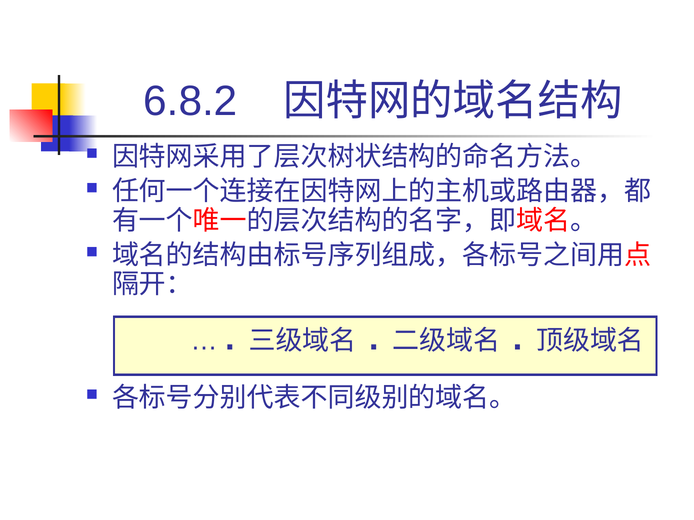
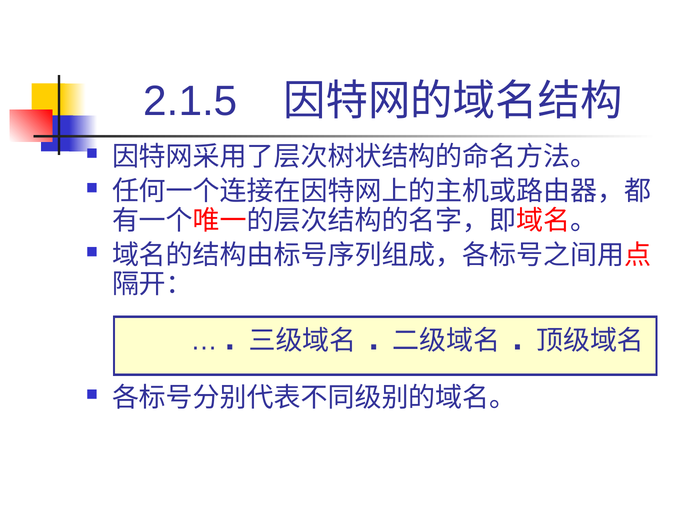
6.8.2: 6.8.2 -> 2.1.5
